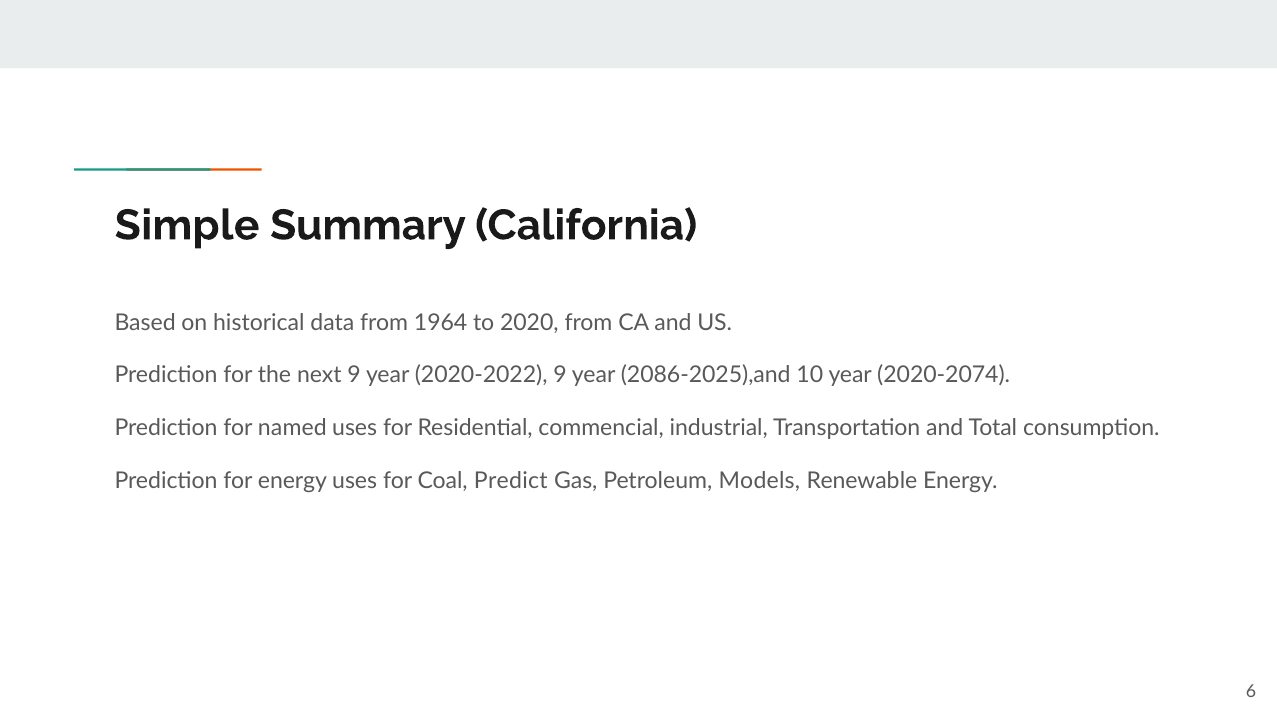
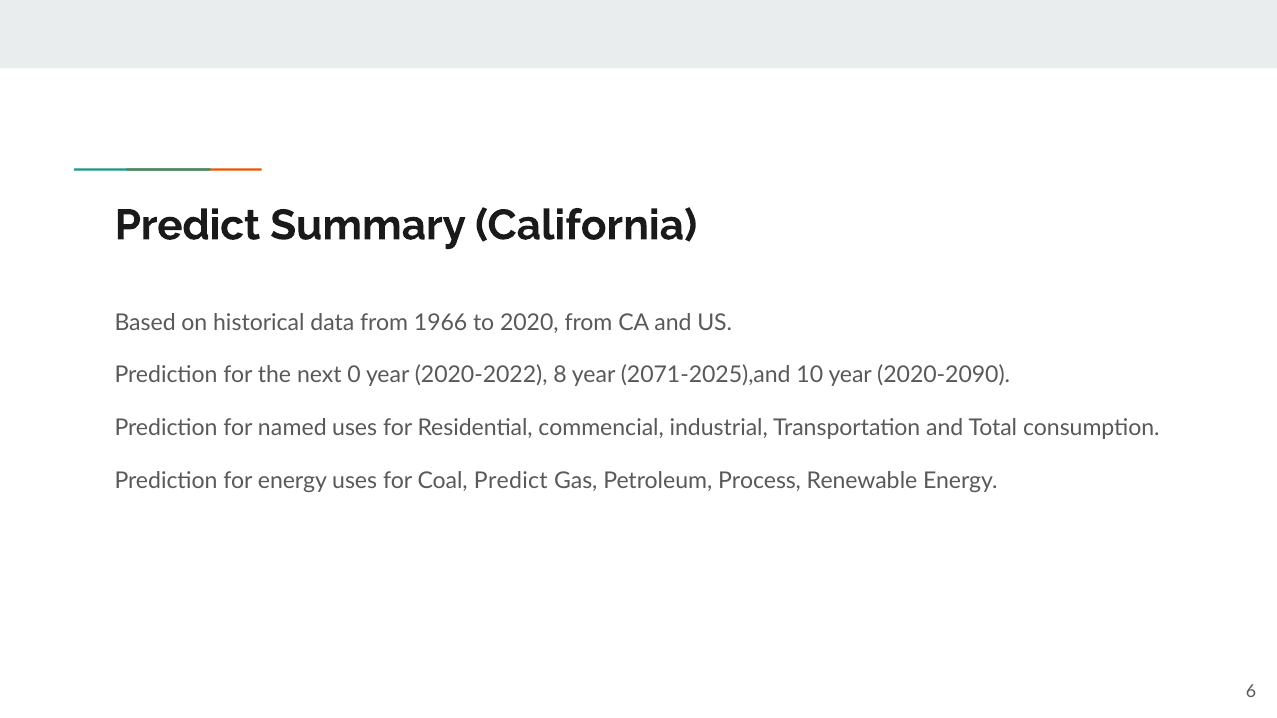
Simple at (187, 225): Simple -> Predict
1964: 1964 -> 1966
next 9: 9 -> 0
2020-2022 9: 9 -> 8
2086-2025),and: 2086-2025),and -> 2071-2025),and
2020-2074: 2020-2074 -> 2020-2090
Models: Models -> Process
